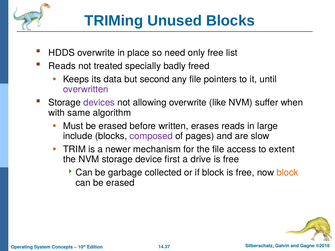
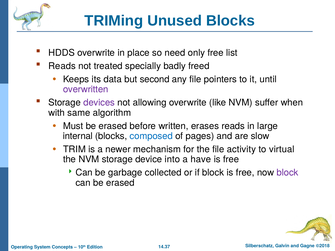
include: include -> internal
composed colour: purple -> blue
access: access -> activity
extent: extent -> virtual
first: first -> into
drive: drive -> have
block at (288, 173) colour: orange -> purple
